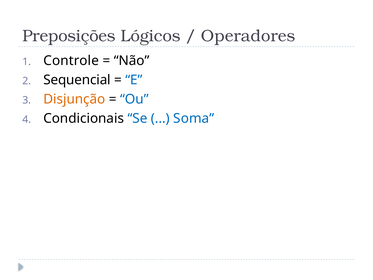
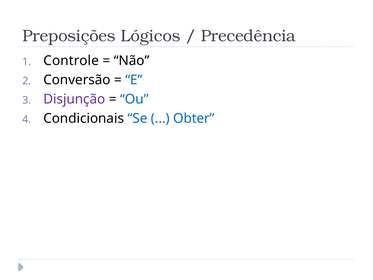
Operadores: Operadores -> Precedência
Sequencial: Sequencial -> Conversão
Disjunção colour: orange -> purple
Soma: Soma -> Obter
